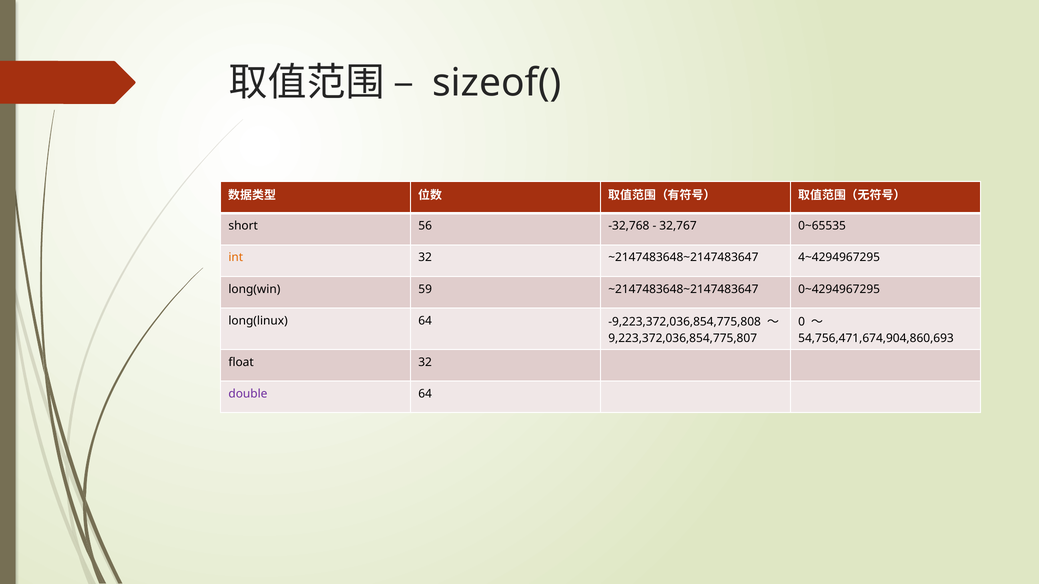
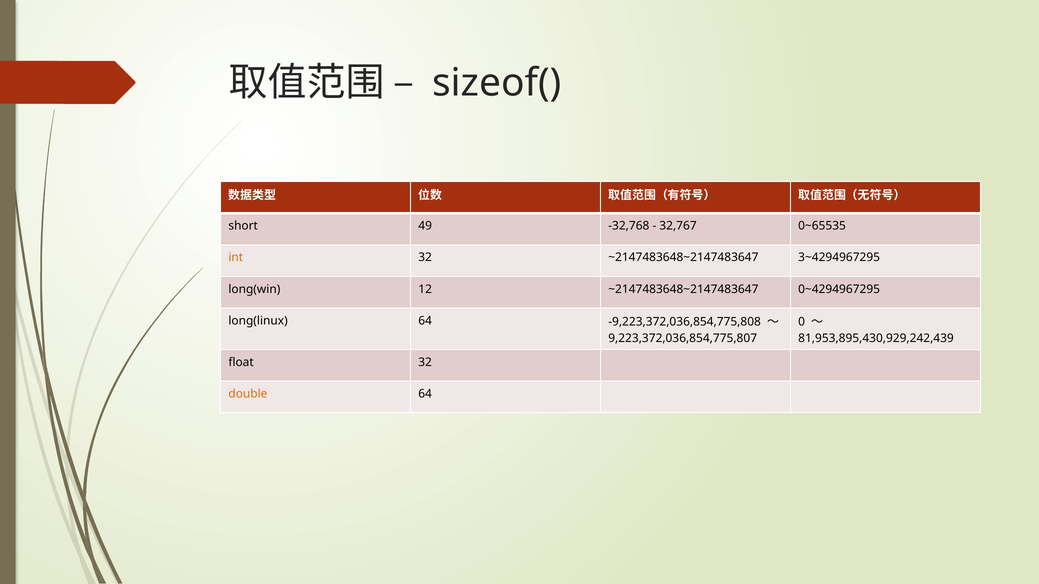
56: 56 -> 49
4~4294967295: 4~4294967295 -> 3~4294967295
59: 59 -> 12
54,756,471,674,904,860,693: 54,756,471,674,904,860,693 -> 81,953,895,430,929,242,439
double colour: purple -> orange
